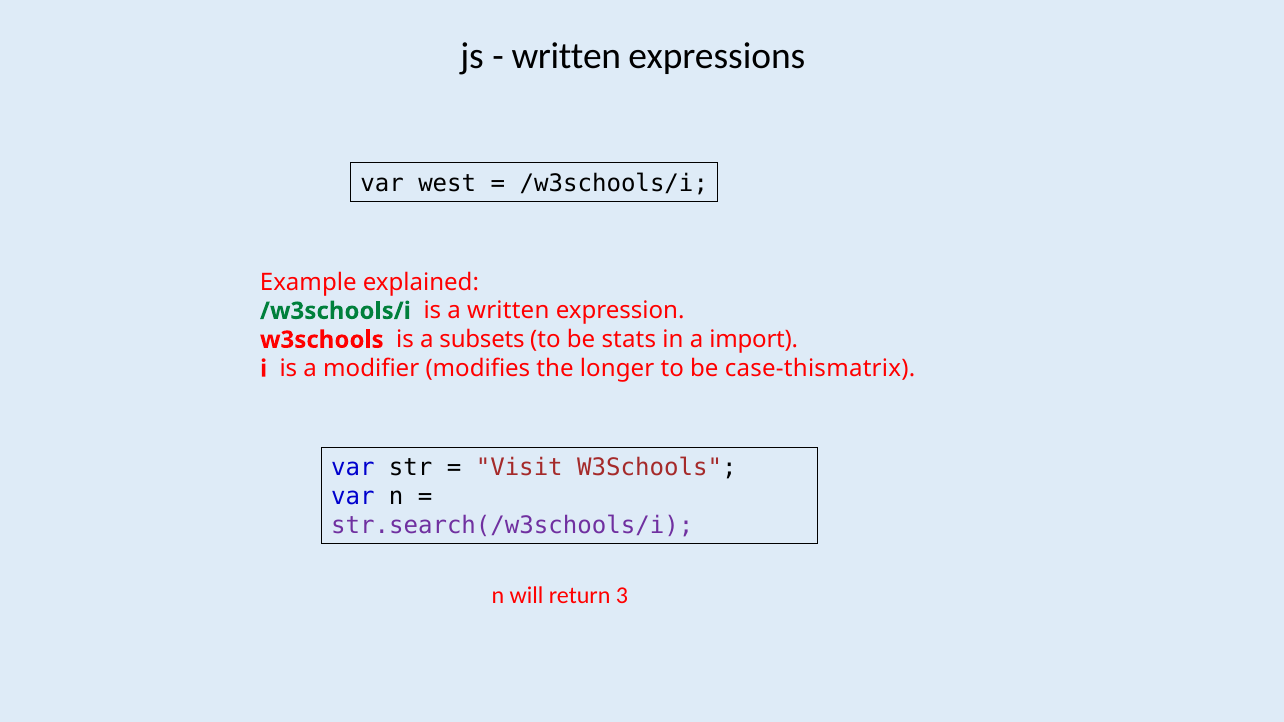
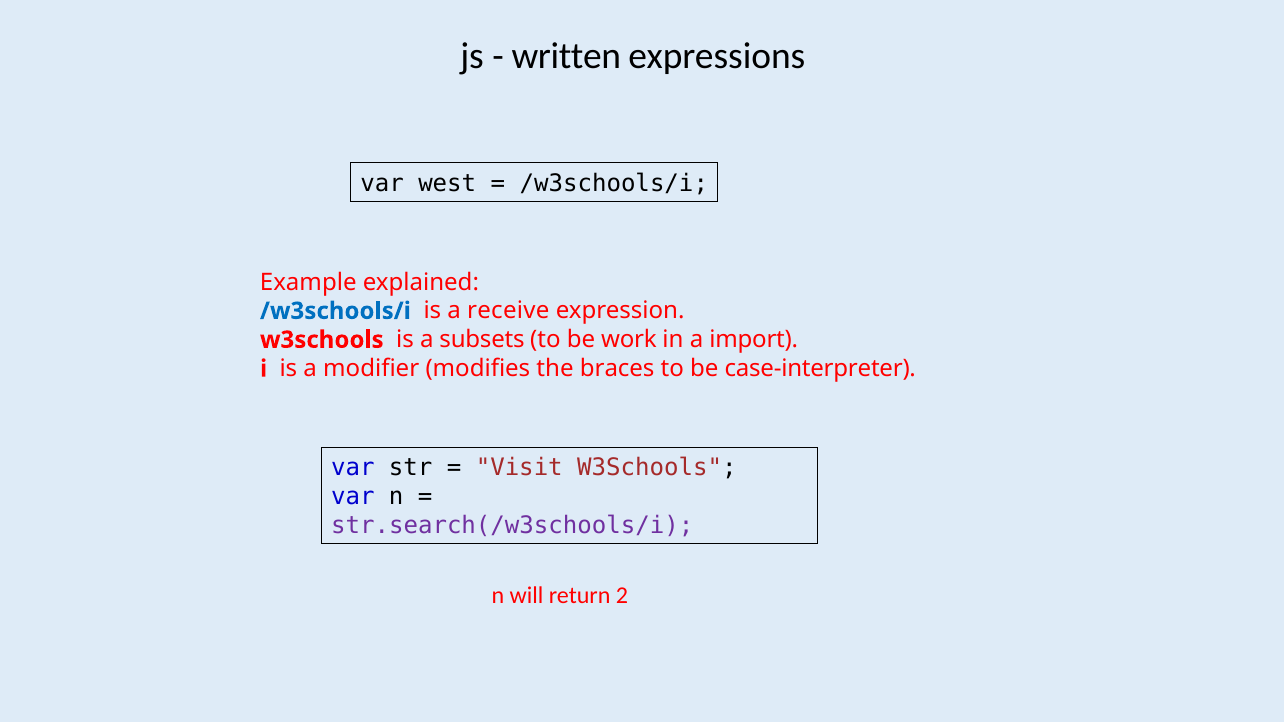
/w3schools/i at (335, 311) colour: green -> blue
a written: written -> receive
stats: stats -> work
longer: longer -> braces
case-thismatrix: case-thismatrix -> case-interpreter
3: 3 -> 2
